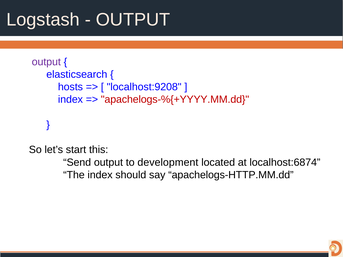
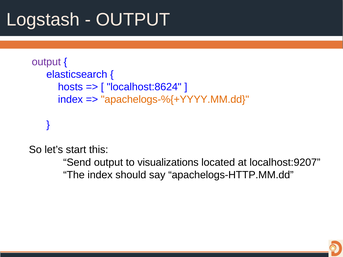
localhost:9208: localhost:9208 -> localhost:8624
apachelogs-%{+YYYY.MM.dd colour: red -> orange
development: development -> visualizations
localhost:6874: localhost:6874 -> localhost:9207
